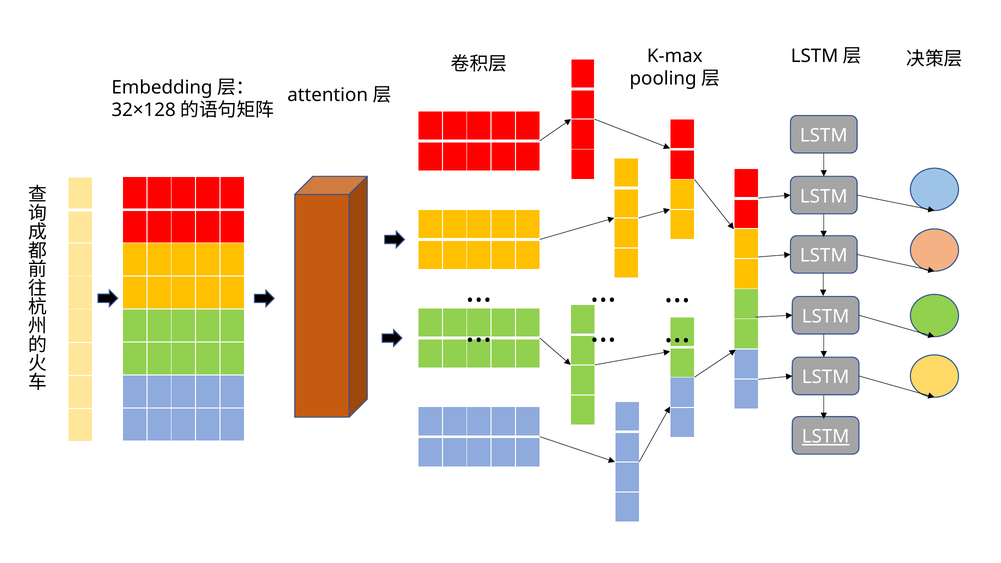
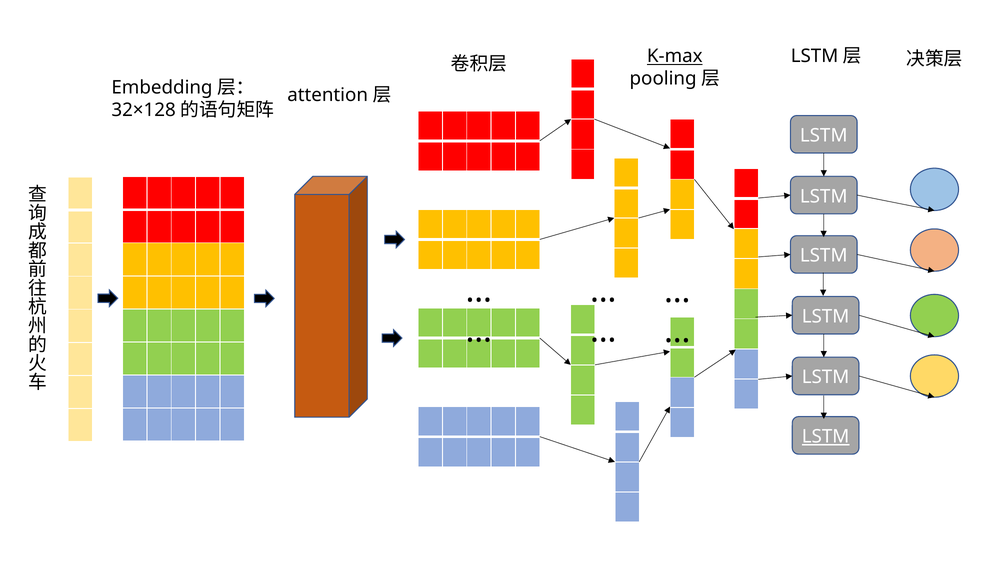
K-max underline: none -> present
